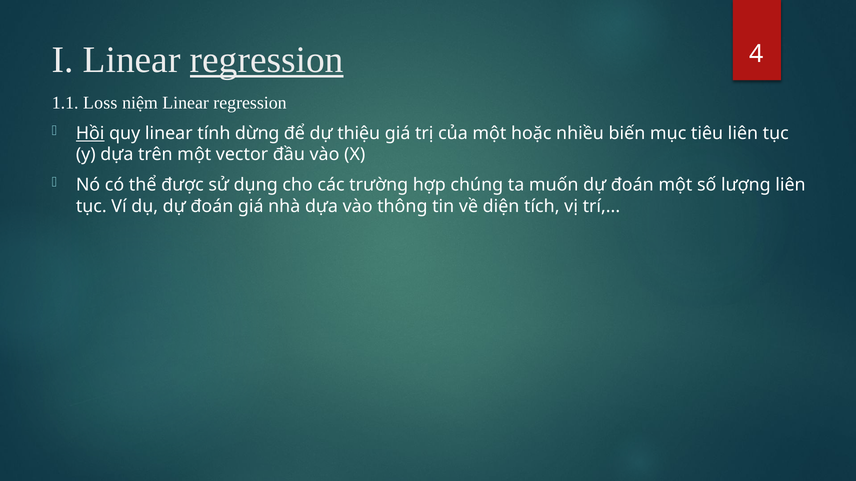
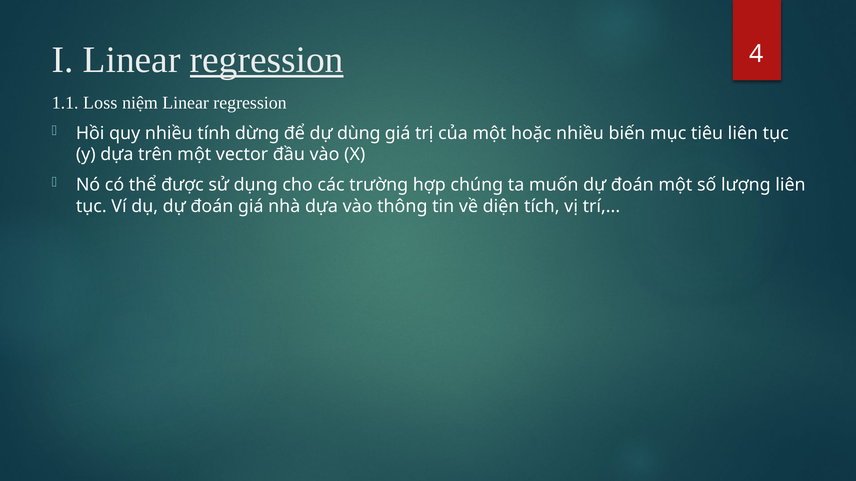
Hồi underline: present -> none
quy linear: linear -> nhiều
thiệu: thiệu -> dùng
